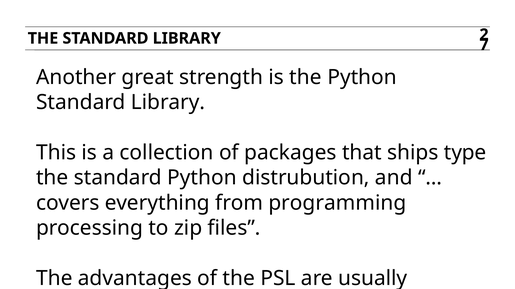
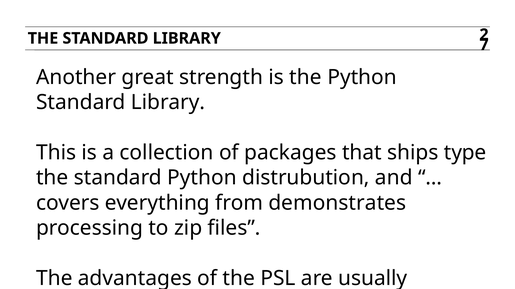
programming: programming -> demonstrates
